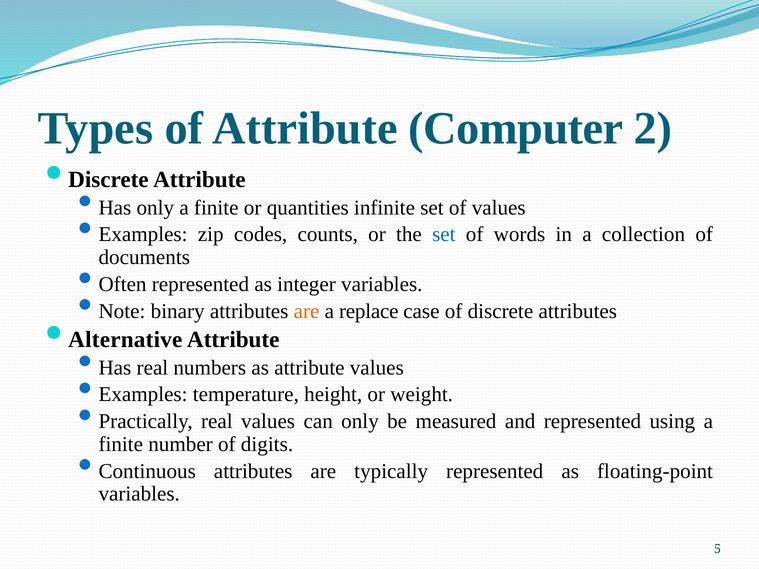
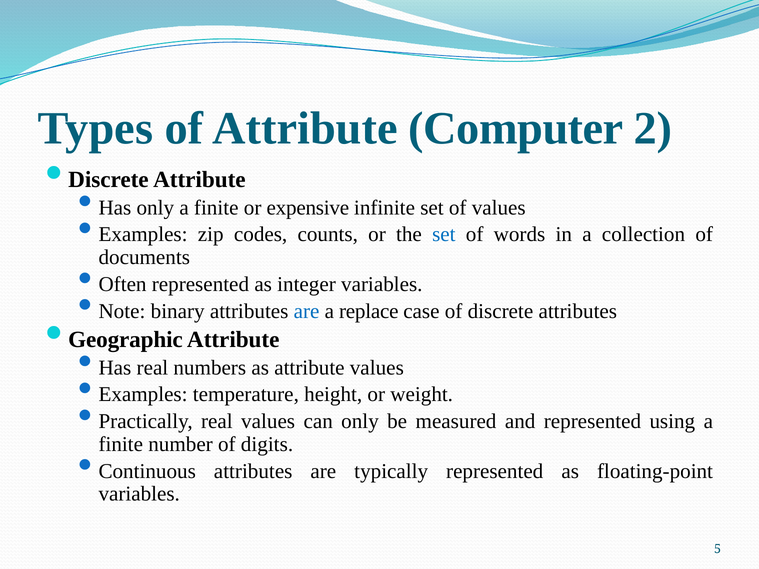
quantities: quantities -> expensive
are at (307, 311) colour: orange -> blue
Alternative: Alternative -> Geographic
